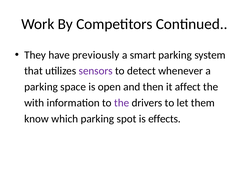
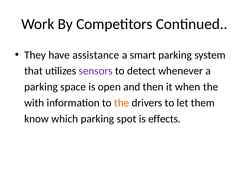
previously: previously -> assistance
affect: affect -> when
the at (122, 103) colour: purple -> orange
